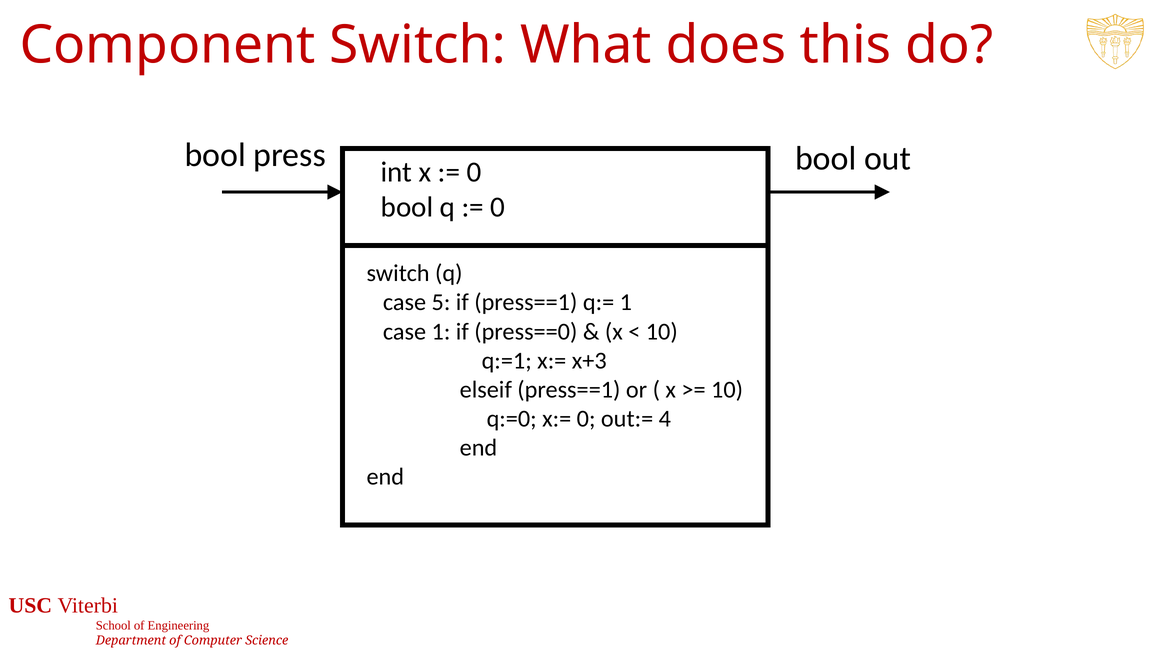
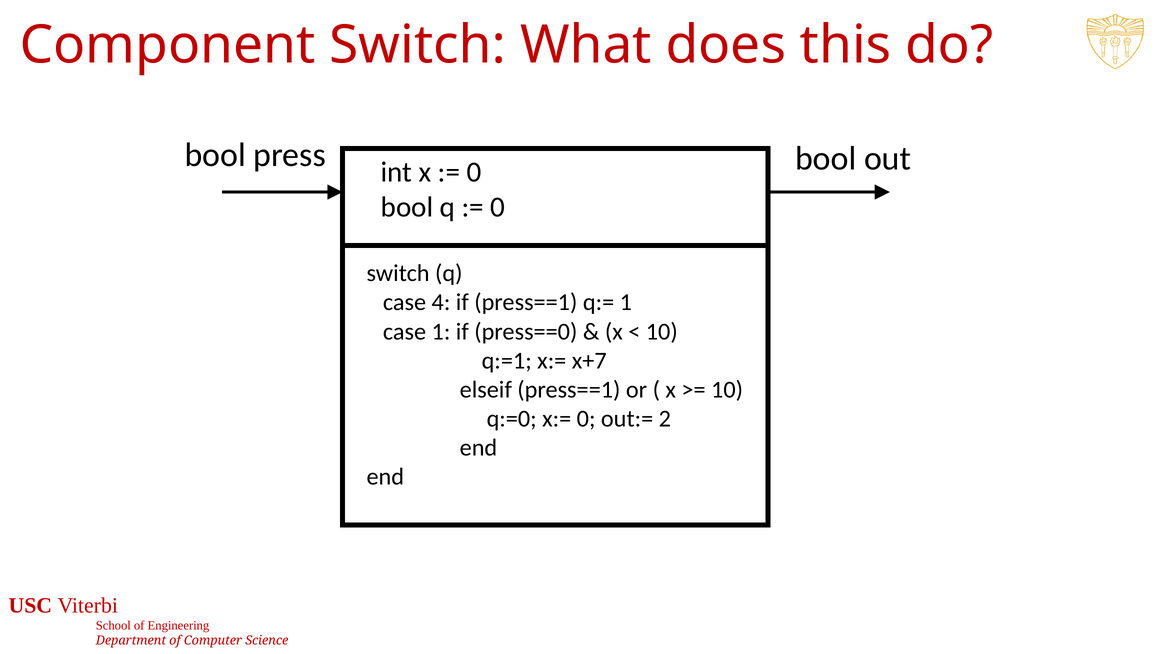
5: 5 -> 4
x+3: x+3 -> x+7
4: 4 -> 2
